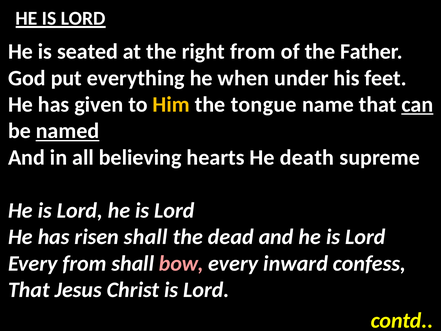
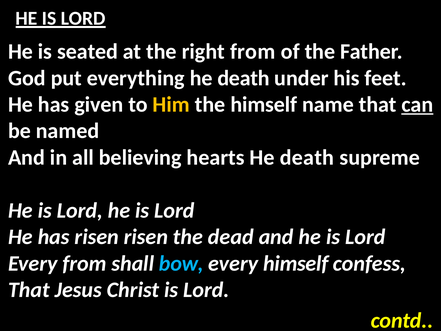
everything he when: when -> death
the tongue: tongue -> himself
named underline: present -> none
risen shall: shall -> risen
bow colour: pink -> light blue
every inward: inward -> himself
